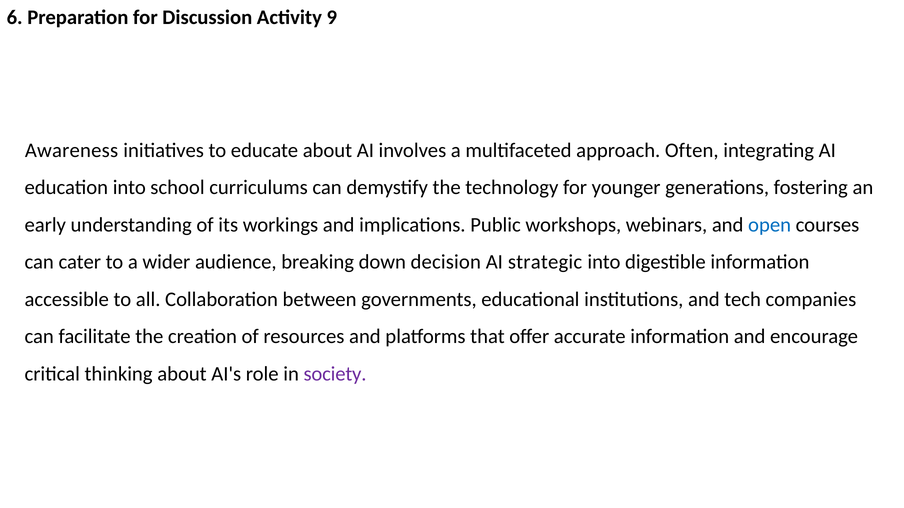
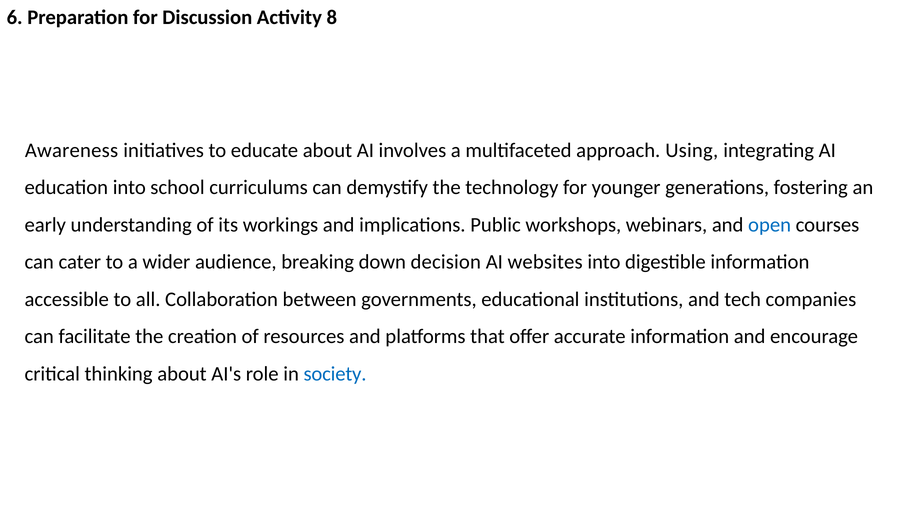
9: 9 -> 8
Often: Often -> Using
strategic: strategic -> websites
society colour: purple -> blue
